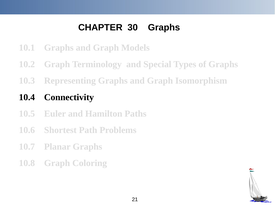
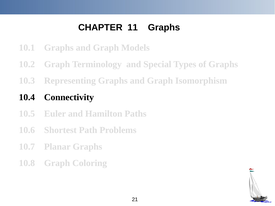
30: 30 -> 11
